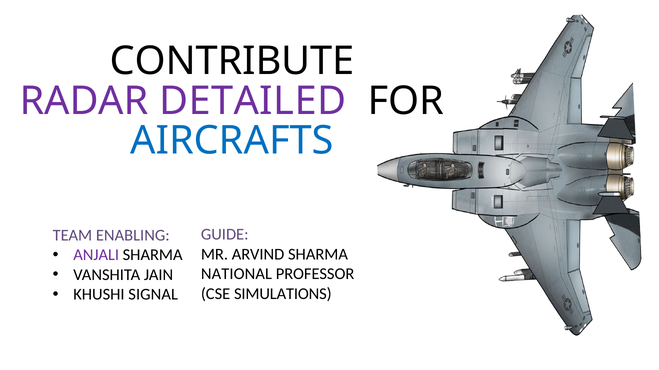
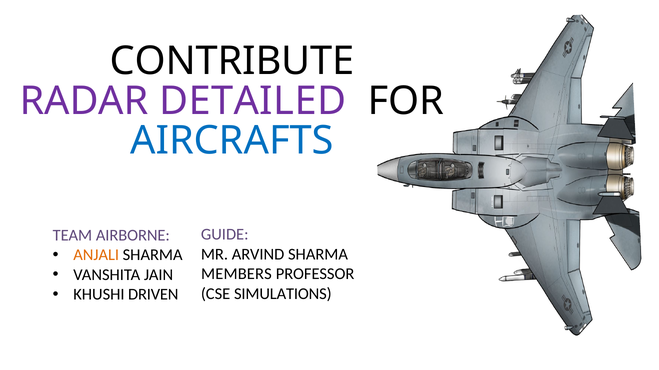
ENABLING: ENABLING -> AIRBORNE
ANJALI colour: purple -> orange
NATIONAL: NATIONAL -> MEMBERS
SIGNAL: SIGNAL -> DRIVEN
